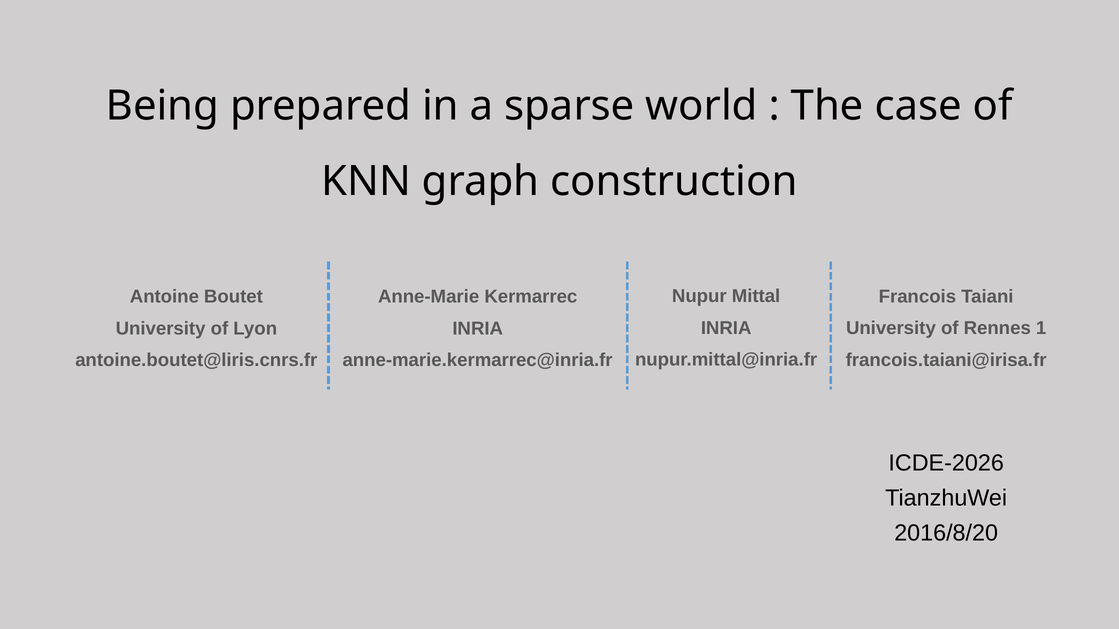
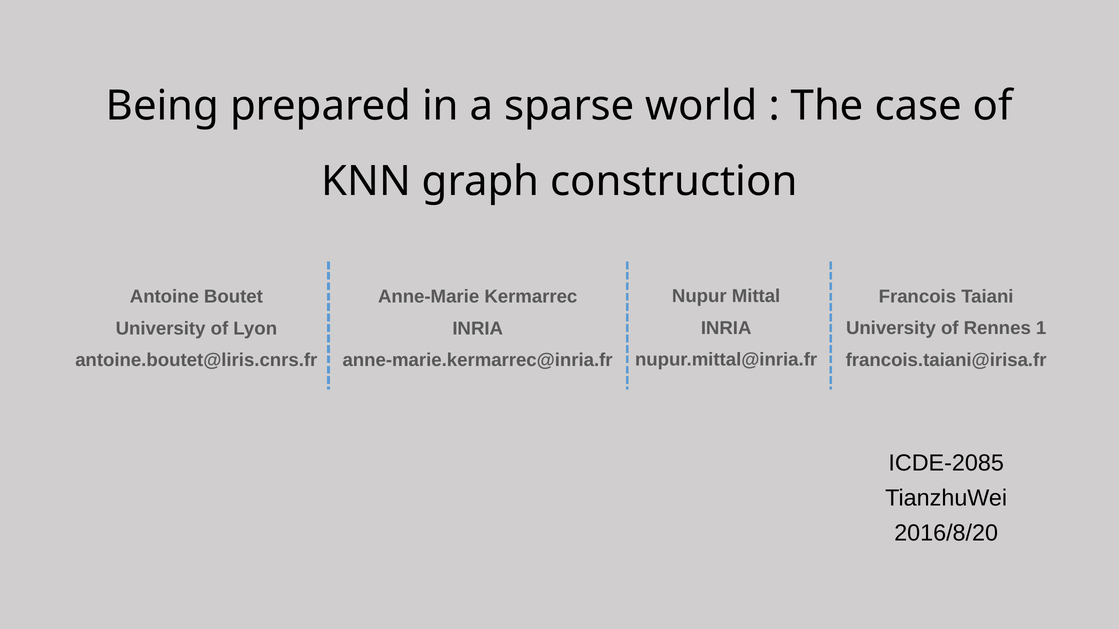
ICDE-2026: ICDE-2026 -> ICDE-2085
